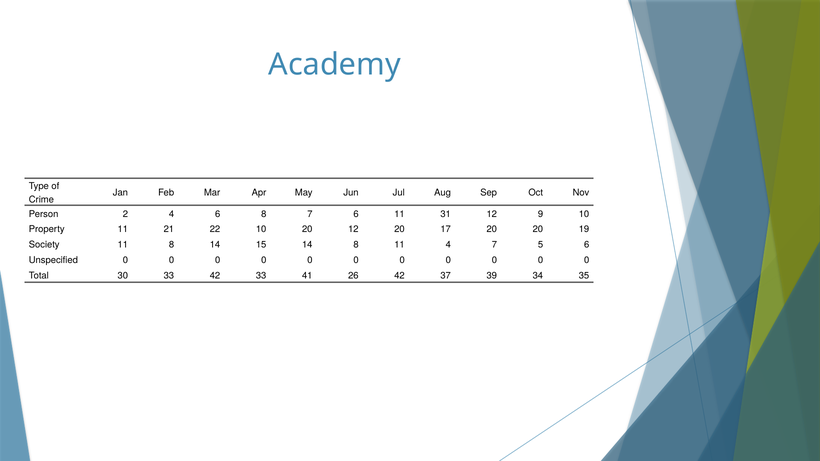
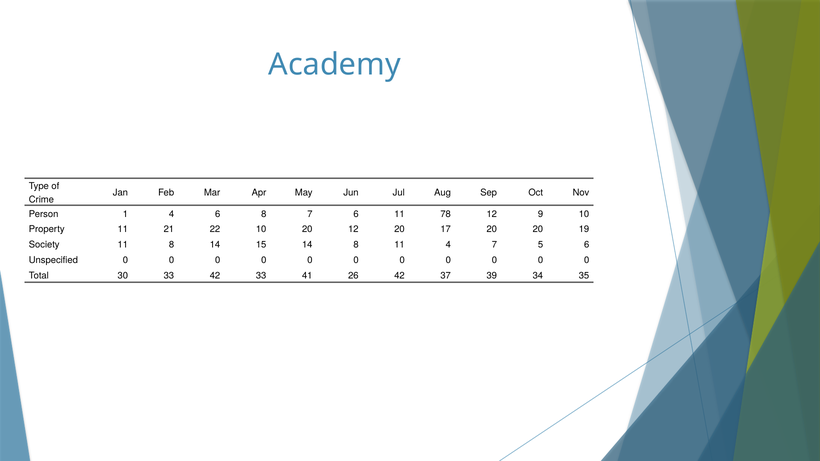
2: 2 -> 1
31: 31 -> 78
